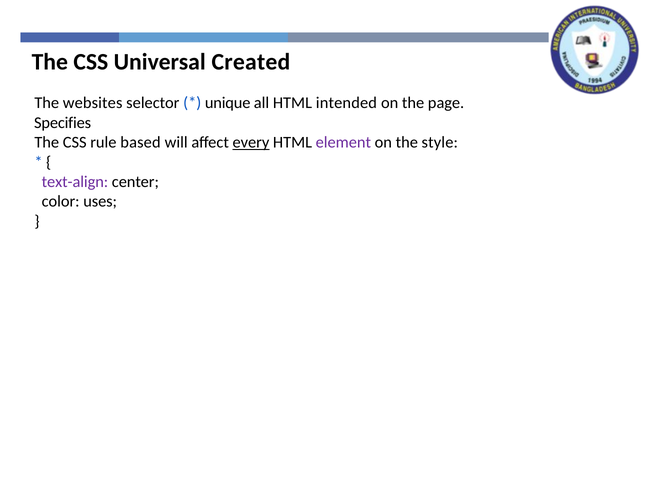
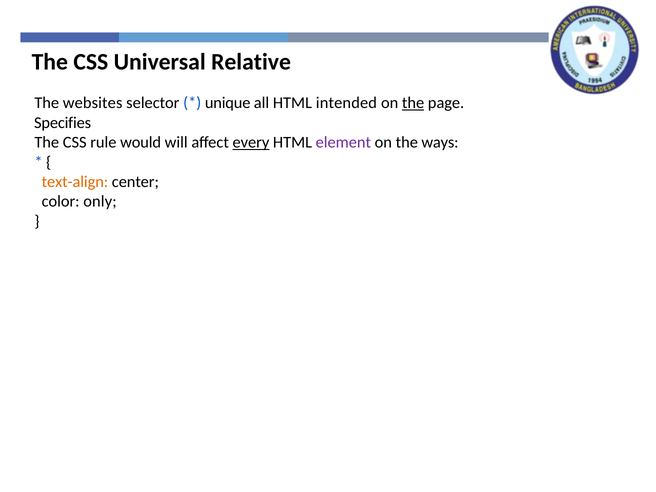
Created: Created -> Relative
the at (413, 103) underline: none -> present
based: based -> would
style: style -> ways
text-align colour: purple -> orange
uses: uses -> only
